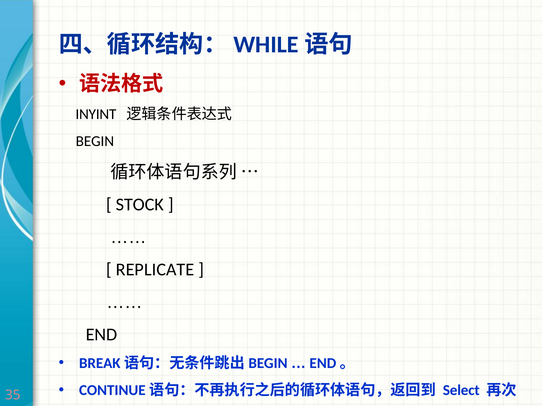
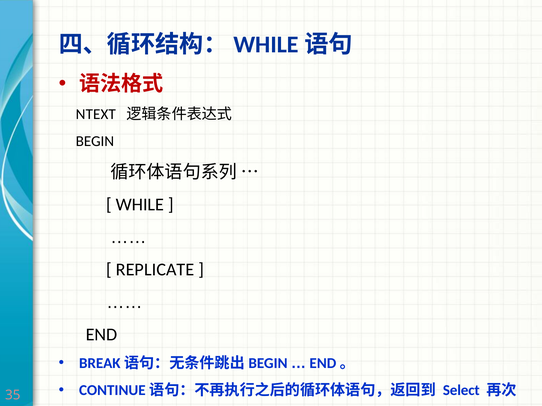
INYINT: INYINT -> NTEXT
STOCK: STOCK -> WHILE
